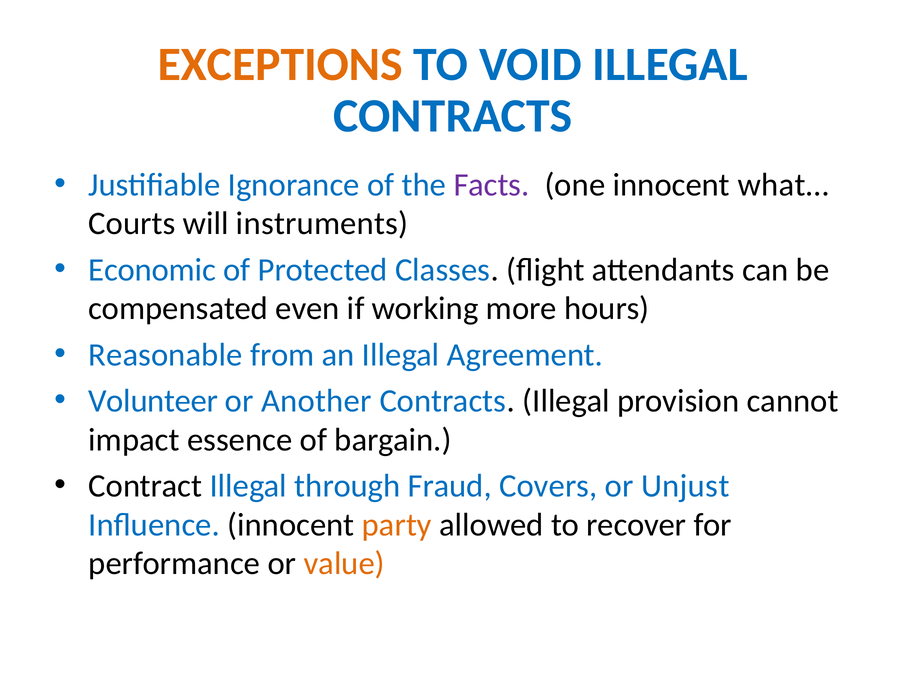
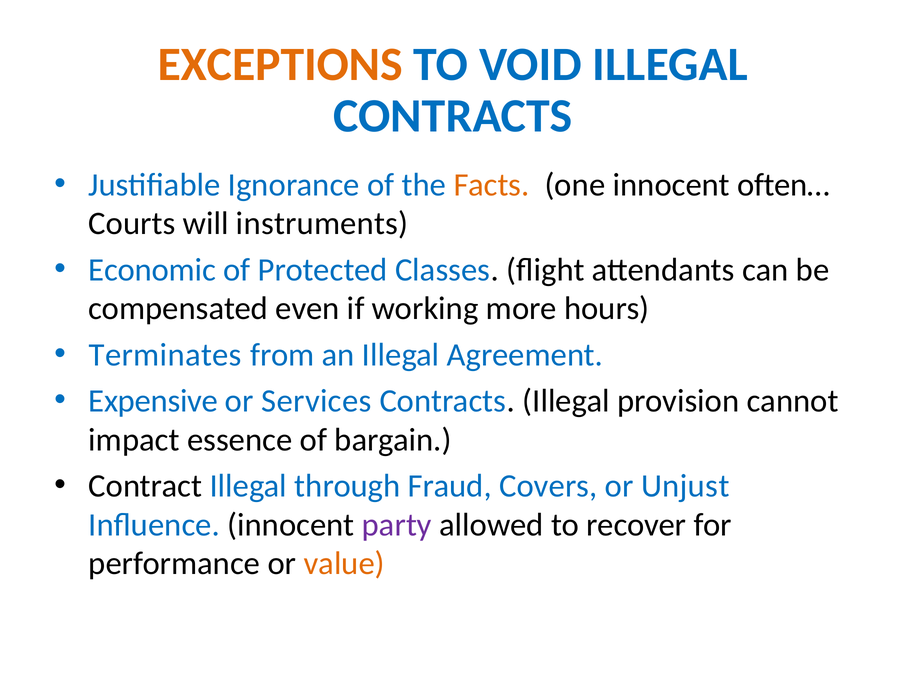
Facts colour: purple -> orange
what…: what… -> often…
Reasonable: Reasonable -> Terminates
Volunteer: Volunteer -> Expensive
Another: Another -> Services
party colour: orange -> purple
